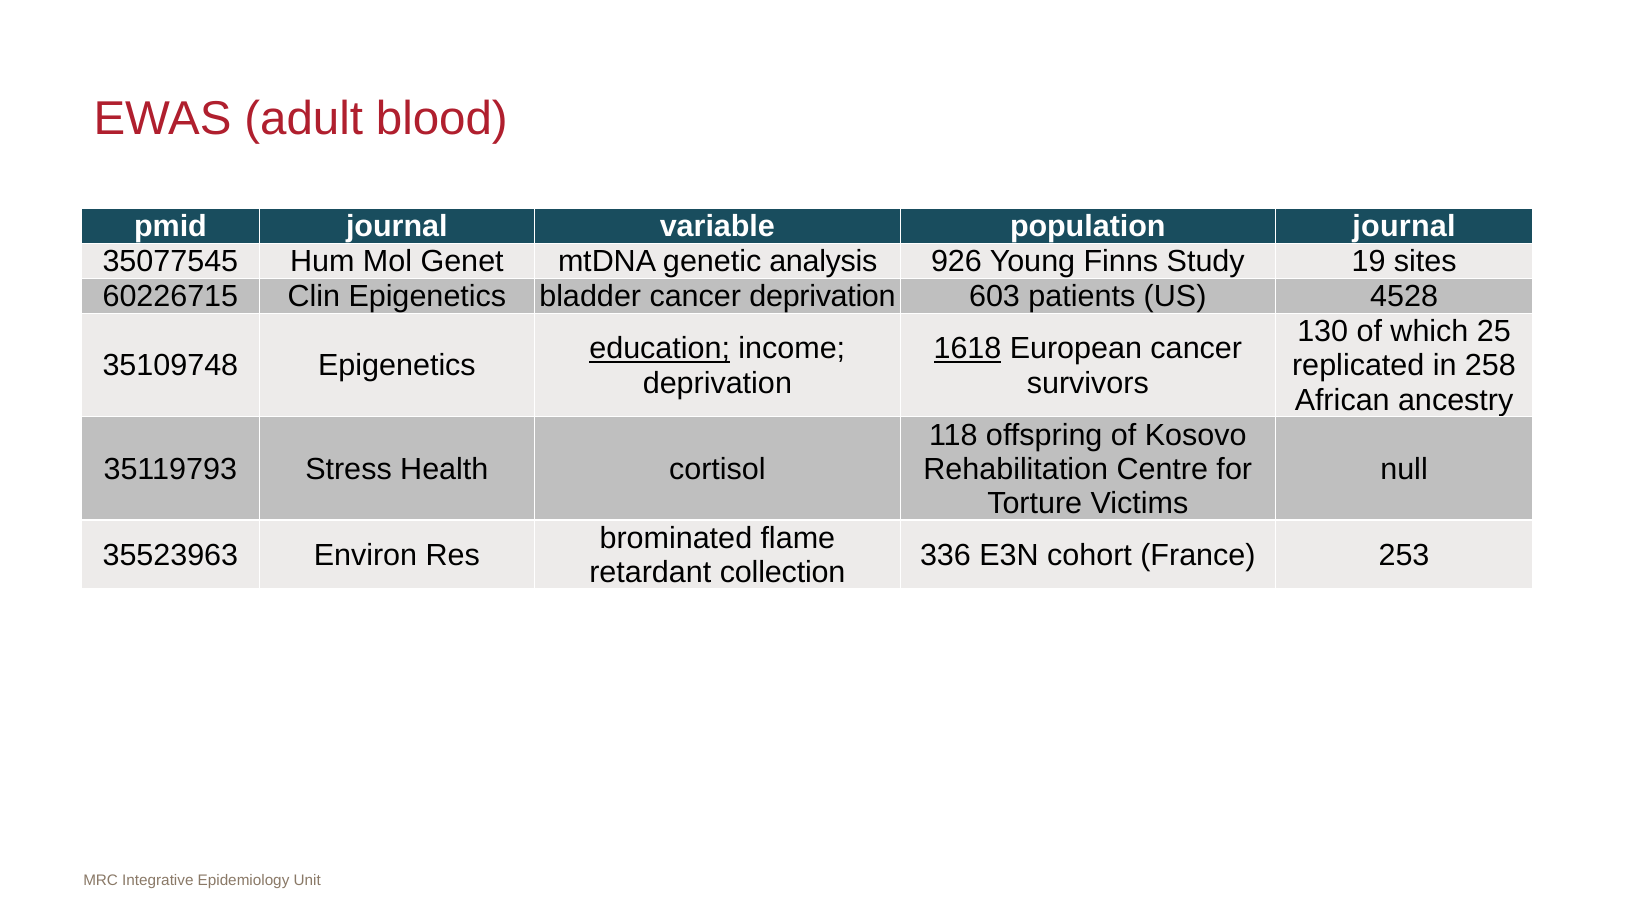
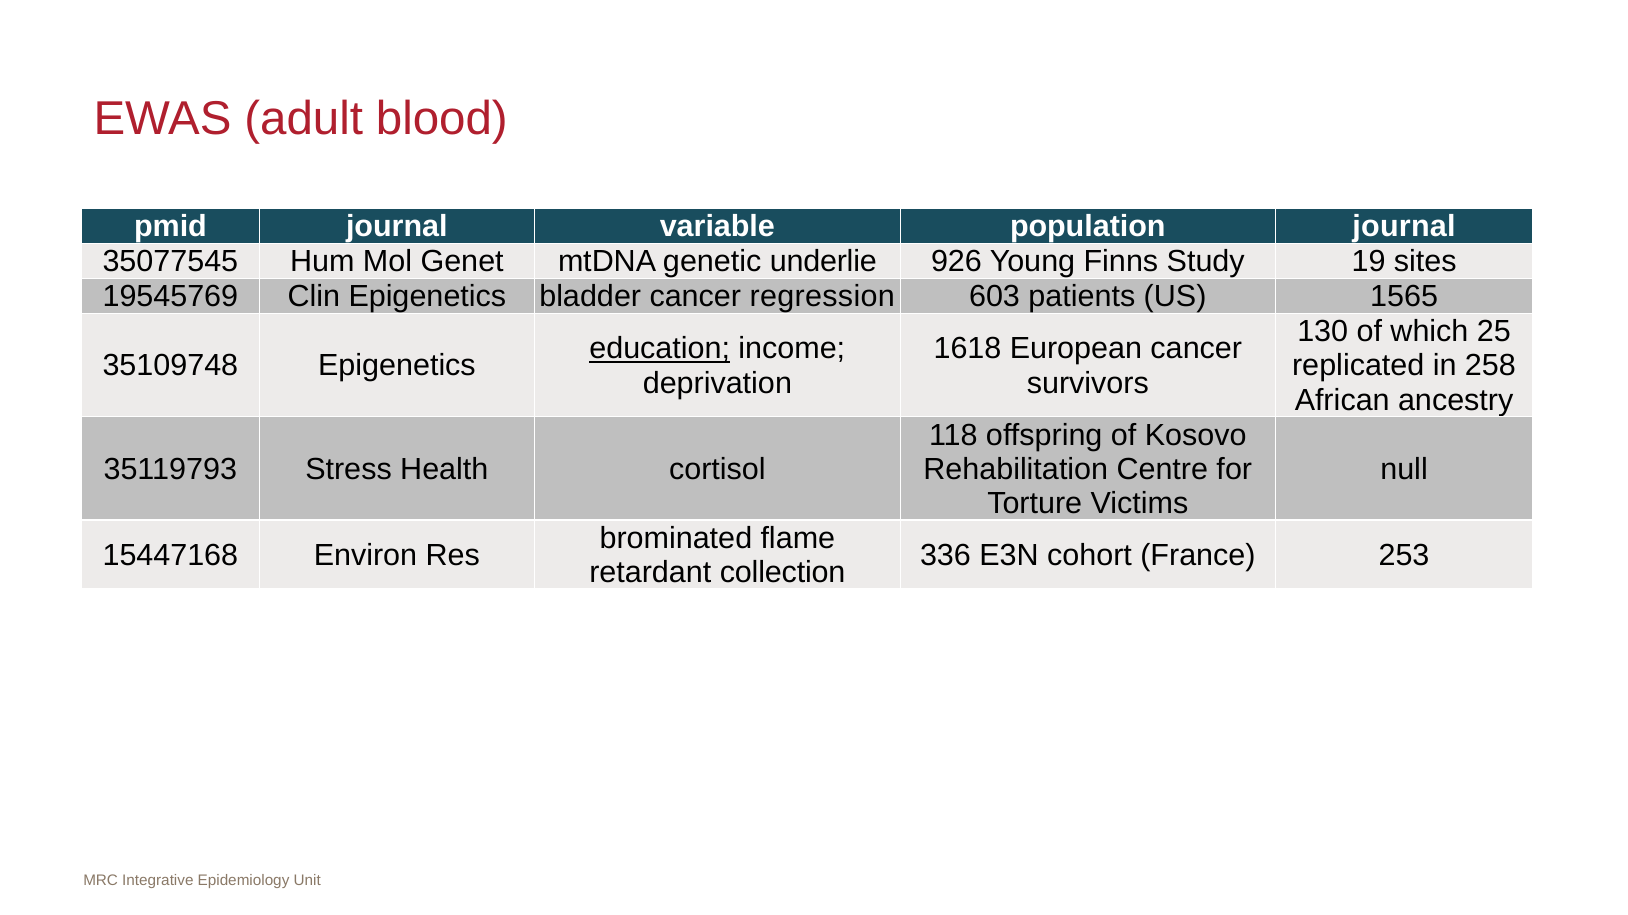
analysis: analysis -> underlie
60226715: 60226715 -> 19545769
cancer deprivation: deprivation -> regression
4528: 4528 -> 1565
1618 underline: present -> none
35523963: 35523963 -> 15447168
